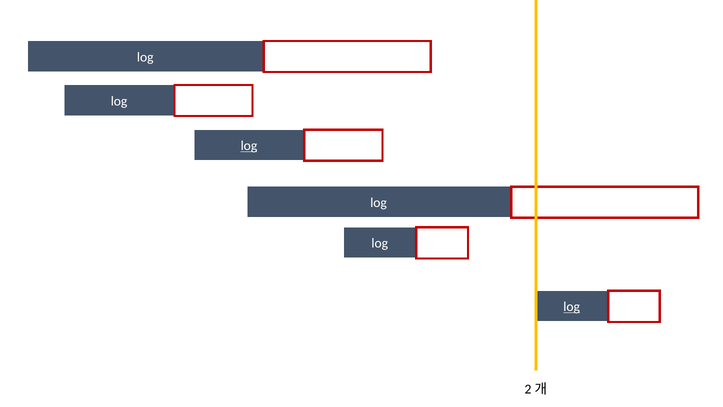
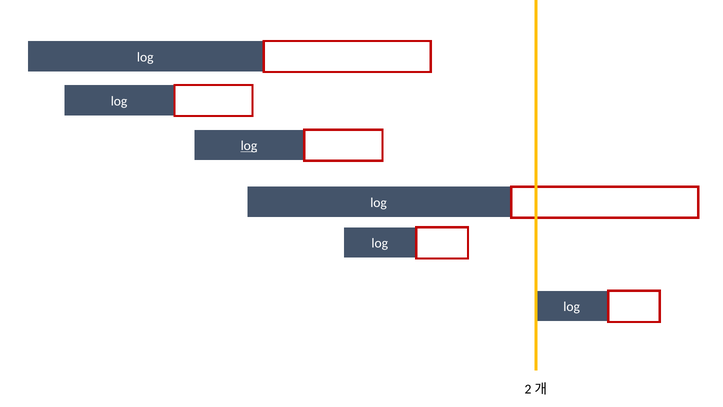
log at (572, 307) underline: present -> none
